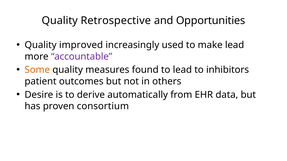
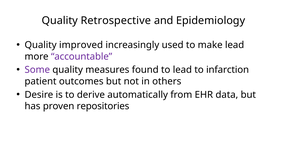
Opportunities: Opportunities -> Epidemiology
Some colour: orange -> purple
inhibitors: inhibitors -> infarction
consortium: consortium -> repositories
